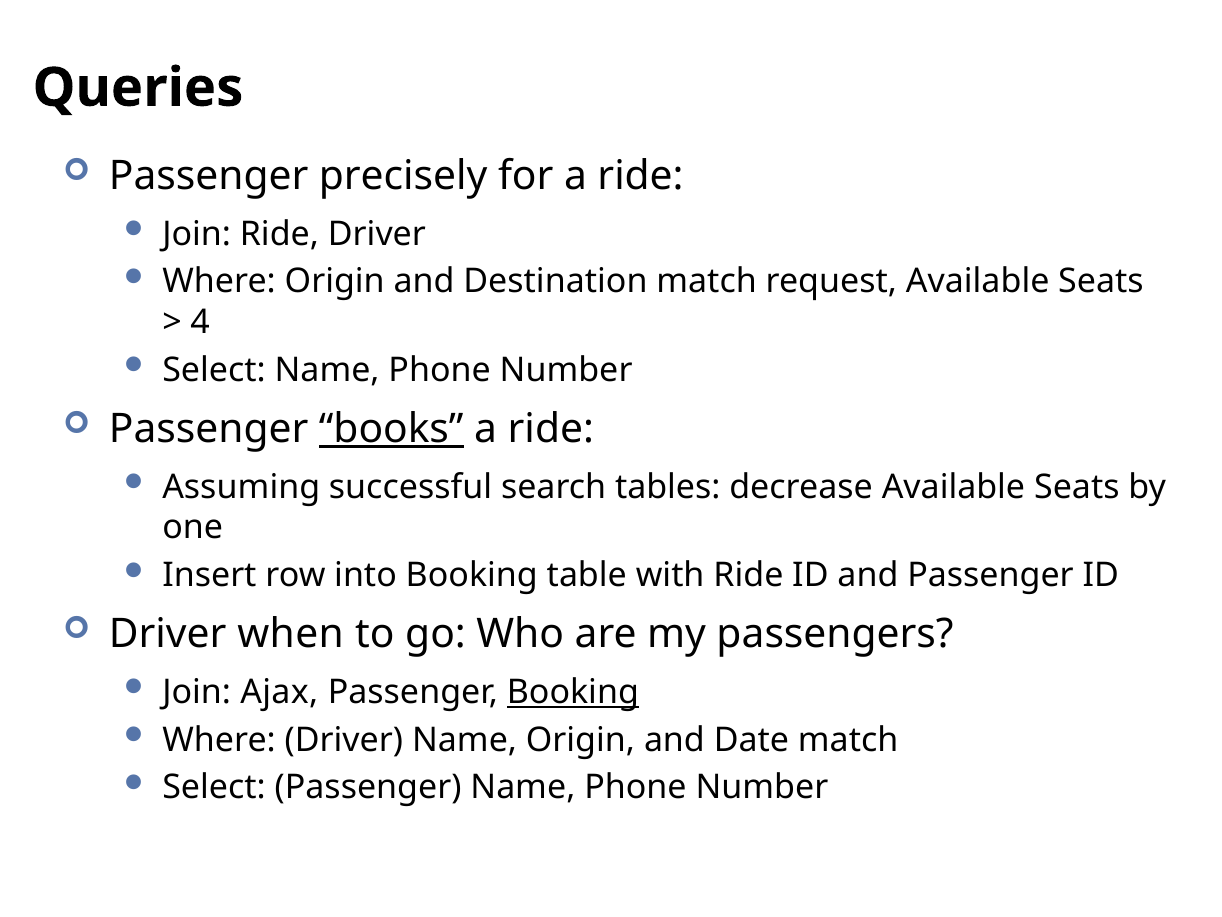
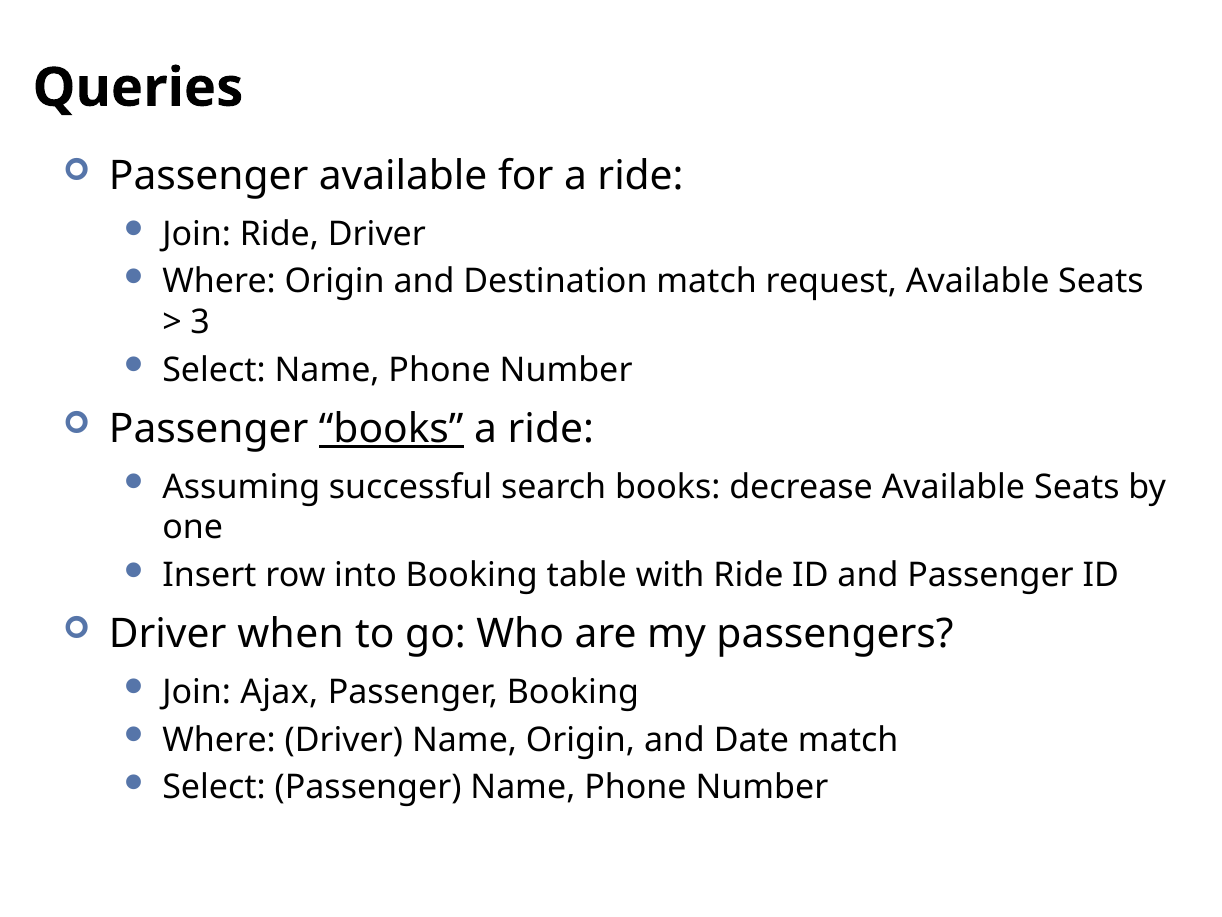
Passenger precisely: precisely -> available
4: 4 -> 3
search tables: tables -> books
Booking at (573, 692) underline: present -> none
